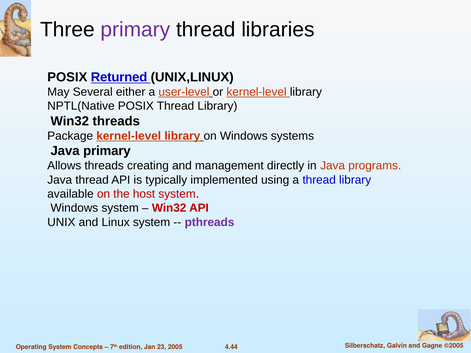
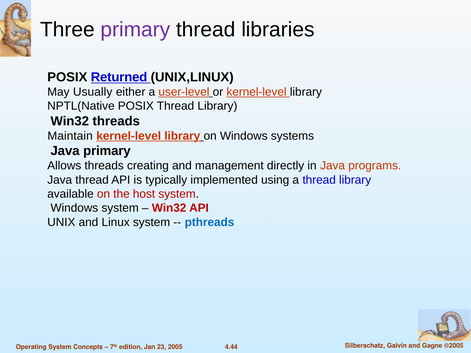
Several: Several -> Usually
Package: Package -> Maintain
pthreads colour: purple -> blue
